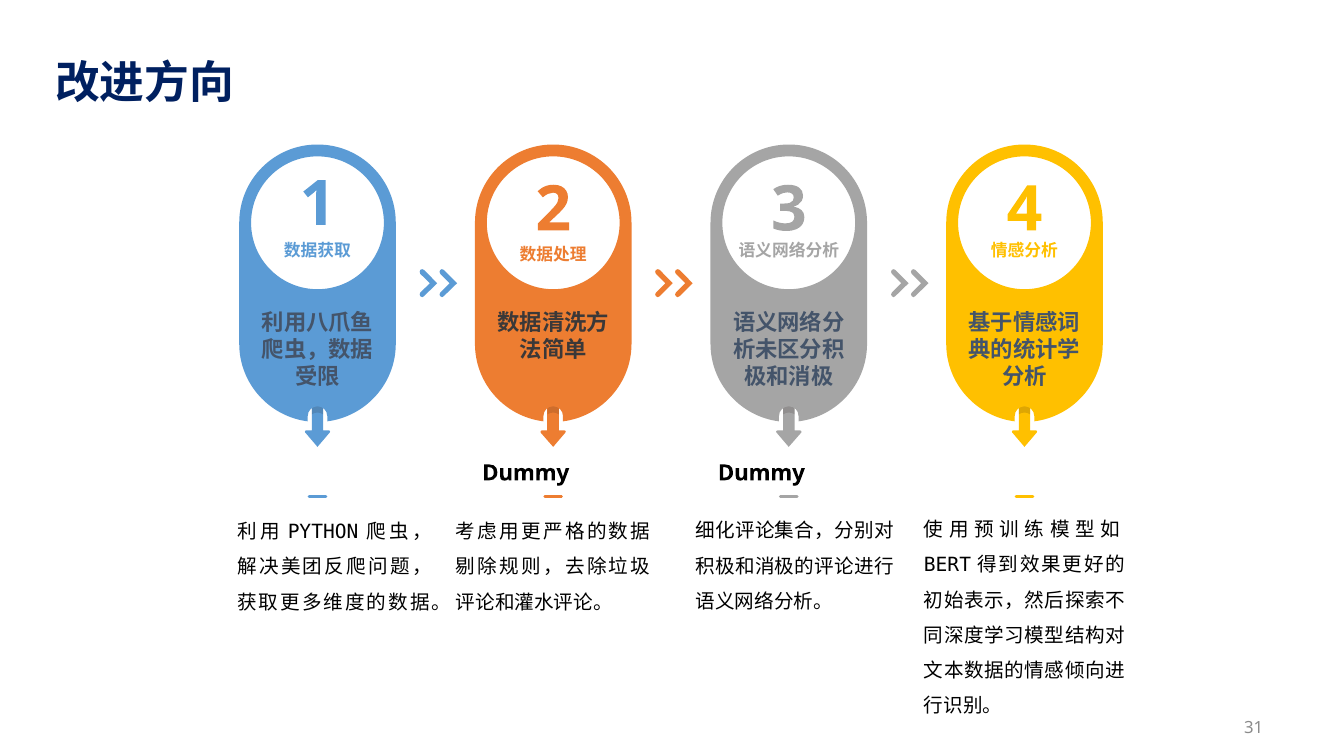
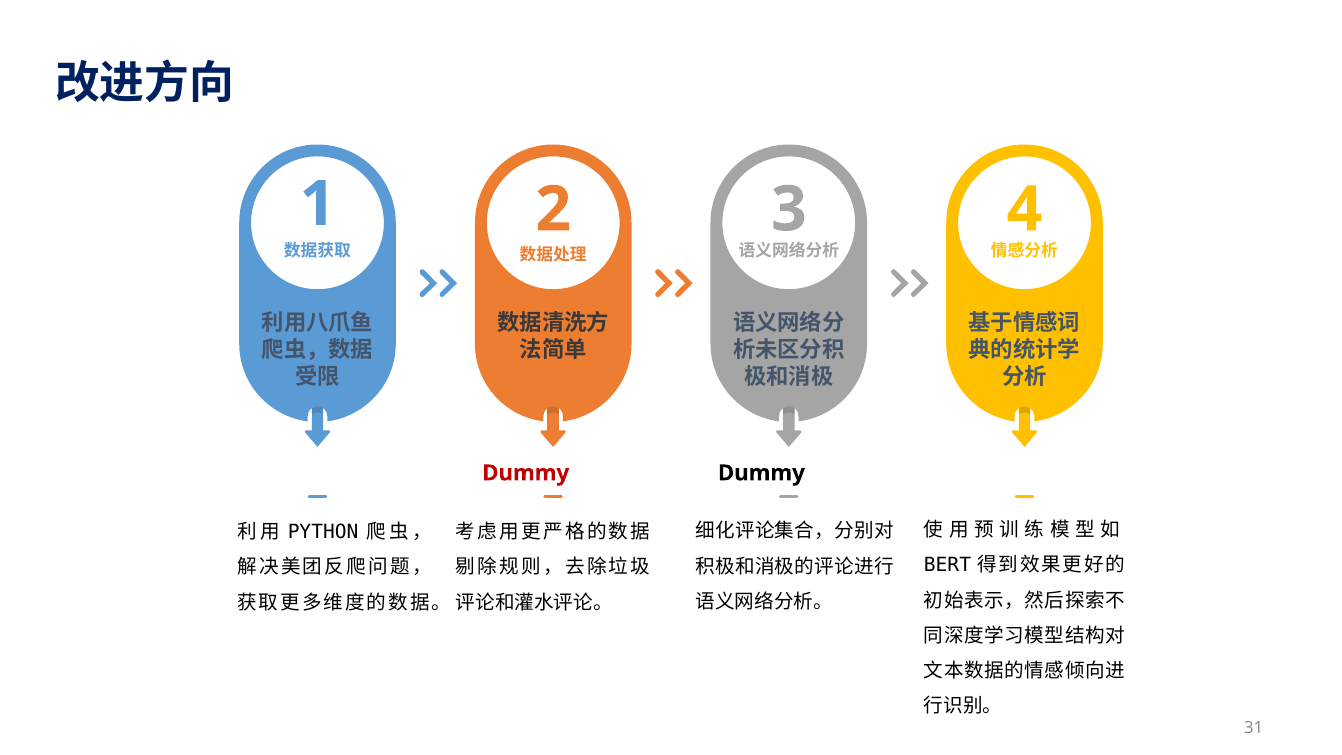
Dummy at (526, 473) colour: black -> red
